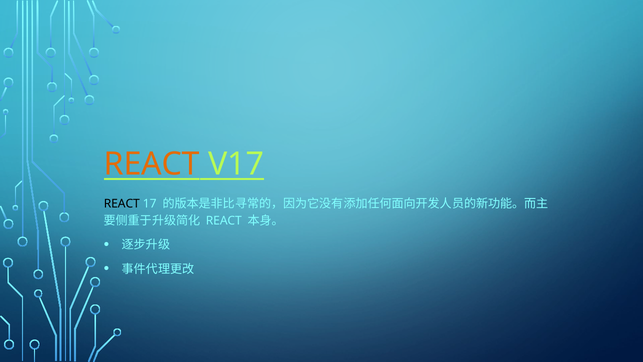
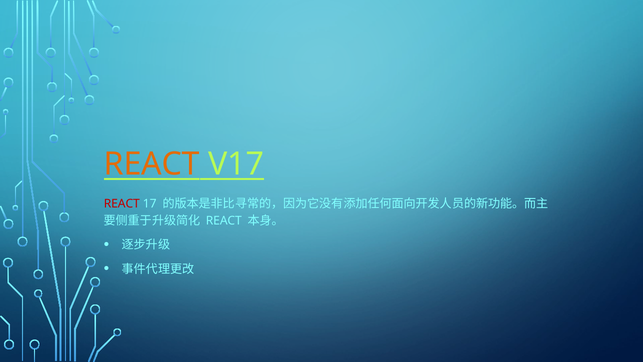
REACT at (122, 203) colour: black -> red
